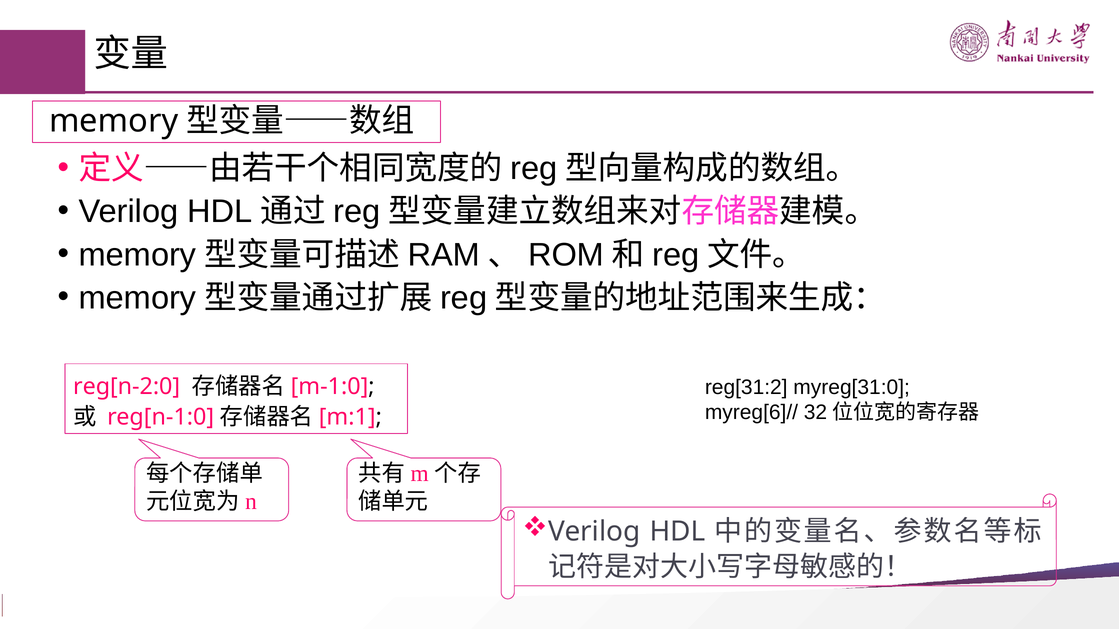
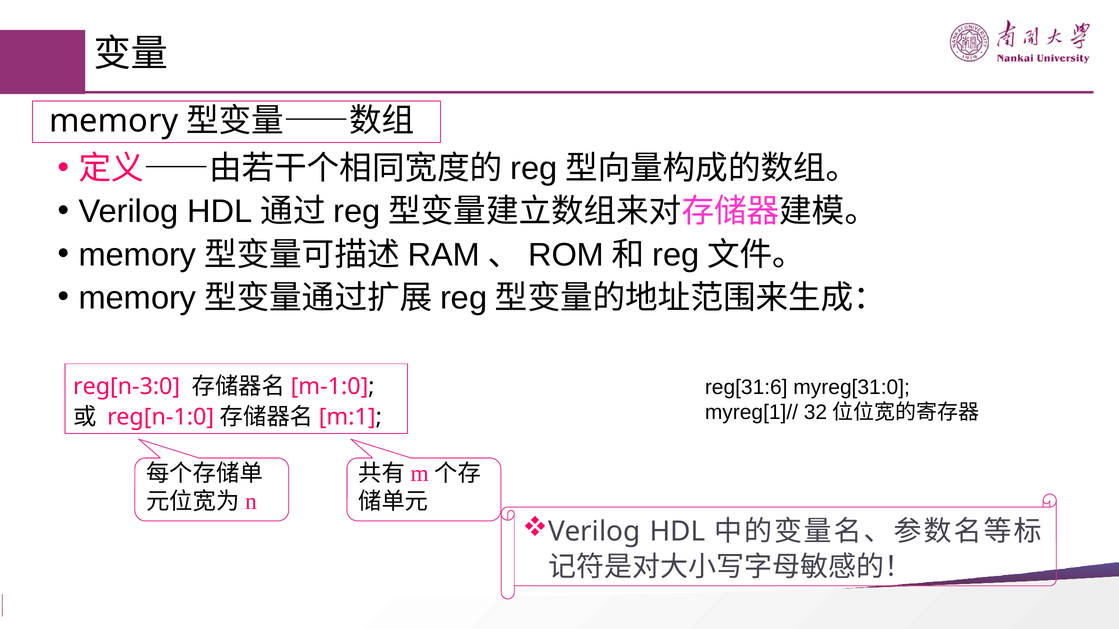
reg[31:2: reg[31:2 -> reg[31:6
reg[n-2:0: reg[n-2:0 -> reg[n-3:0
myreg[6]//: myreg[6]// -> myreg[1]//
